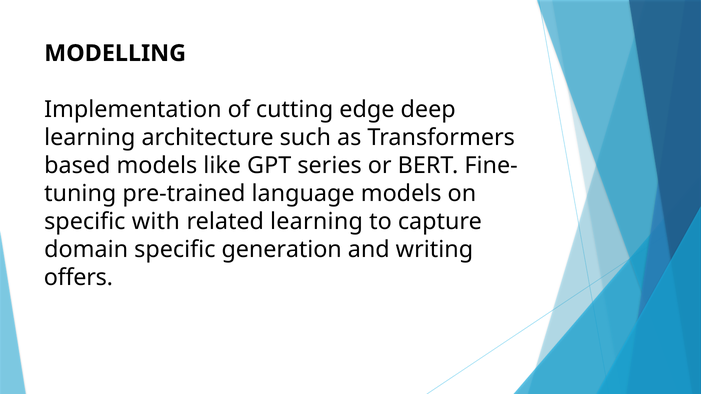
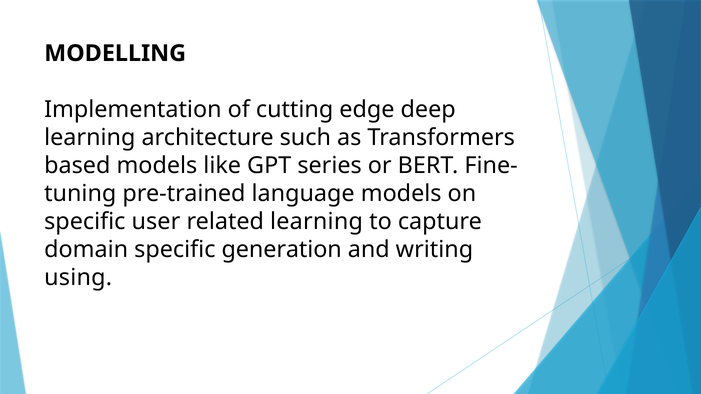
with: with -> user
offers: offers -> using
